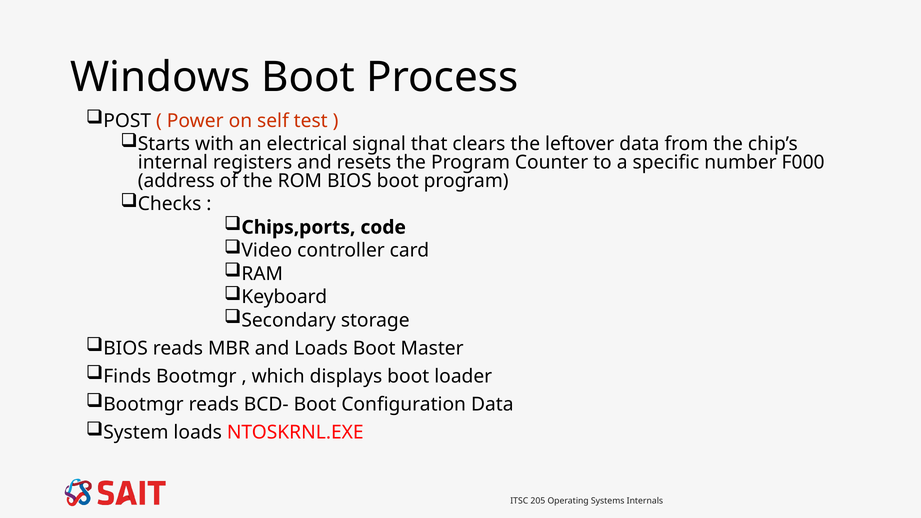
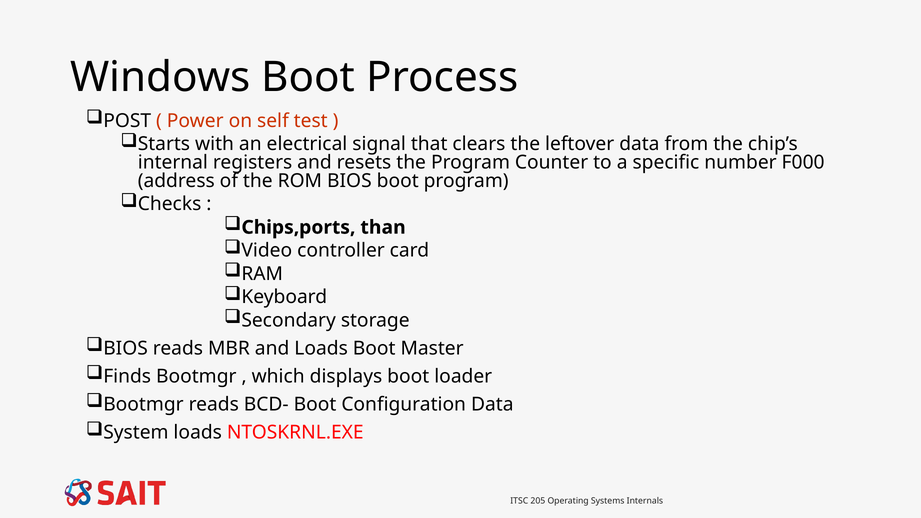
code: code -> than
